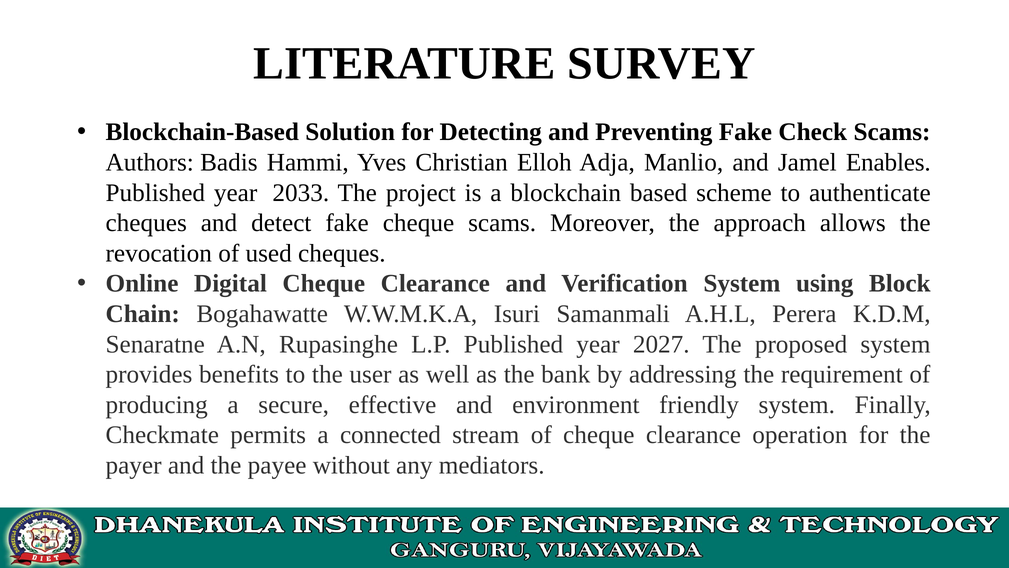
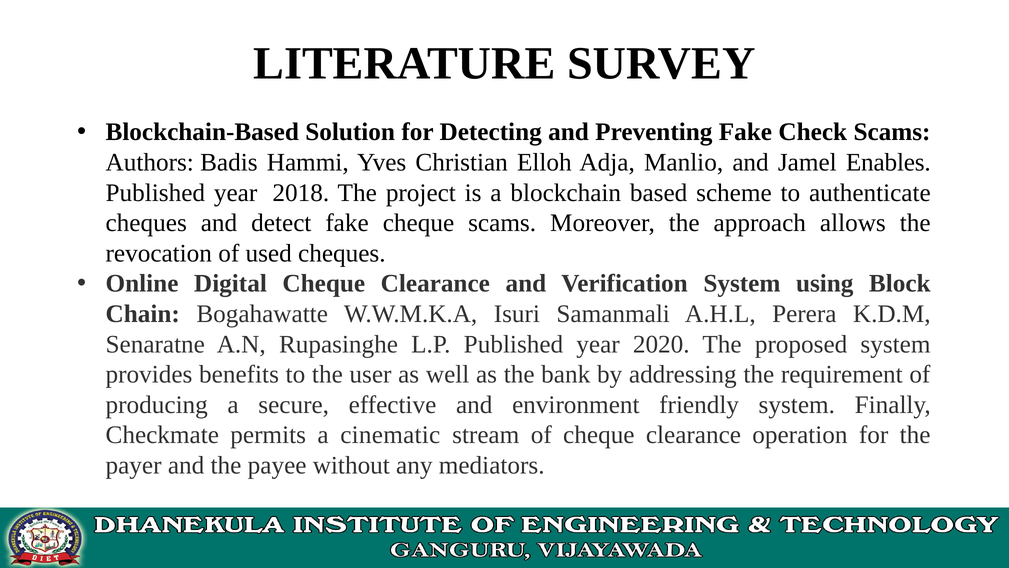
2033: 2033 -> 2018
2027: 2027 -> 2020
connected: connected -> cinematic
